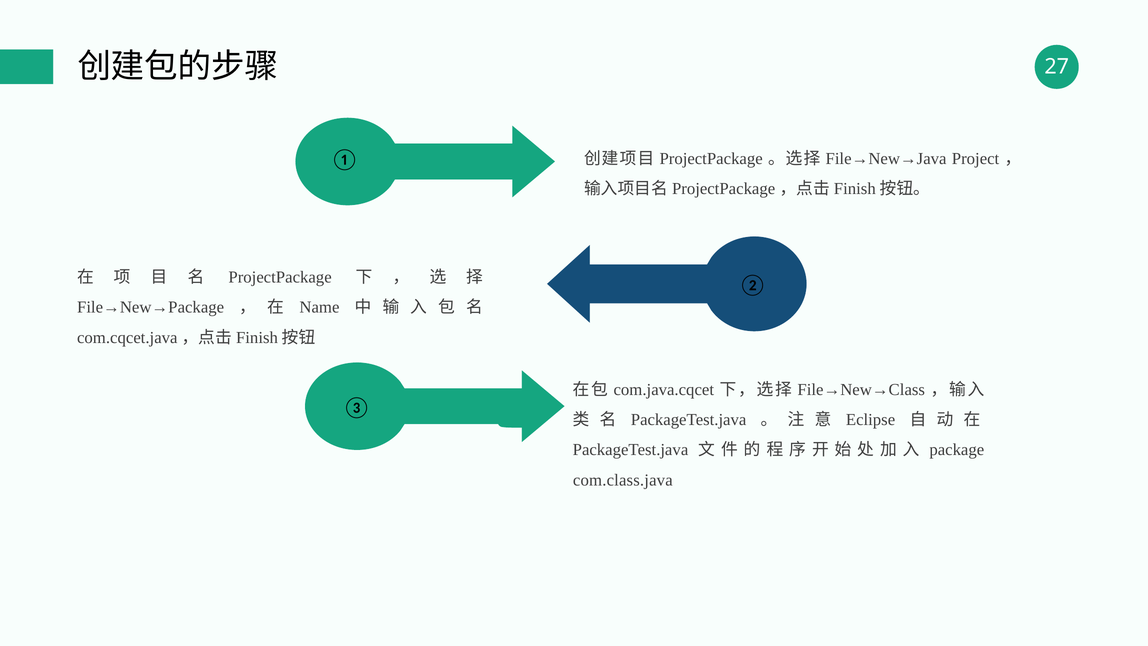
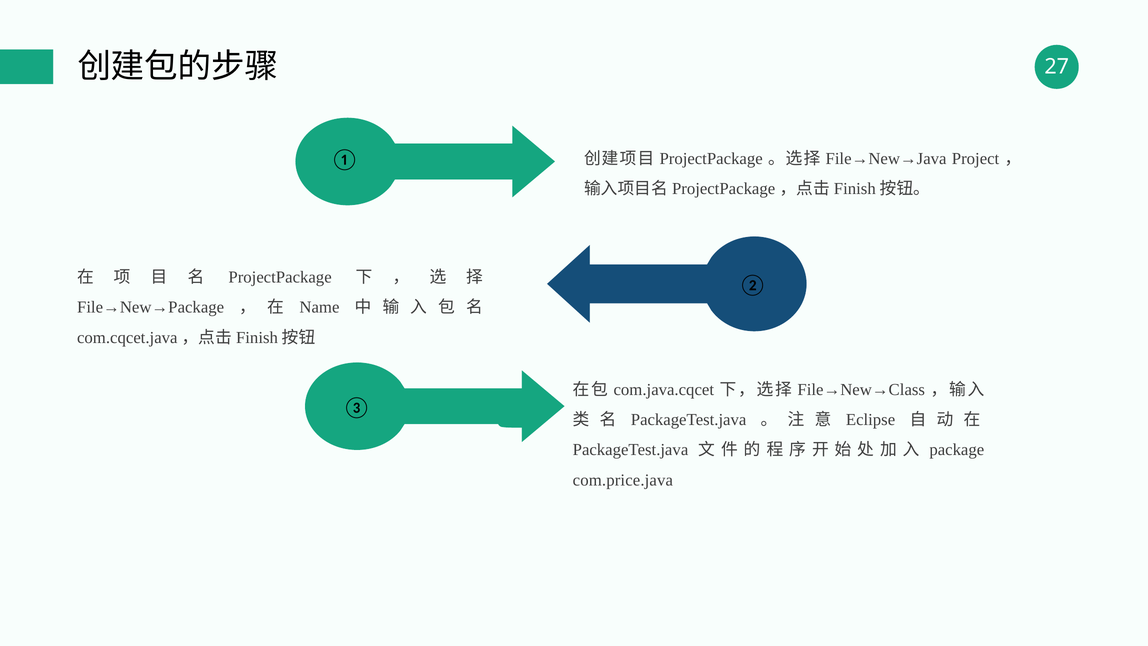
com.class.java: com.class.java -> com.price.java
